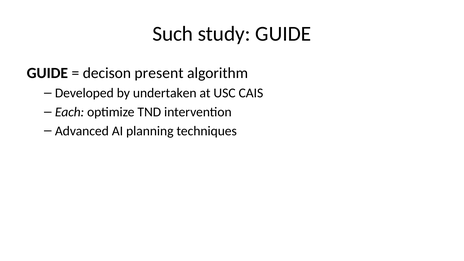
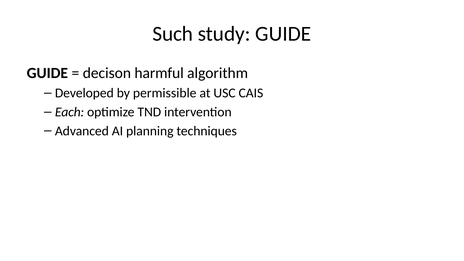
present: present -> harmful
undertaken: undertaken -> permissible
